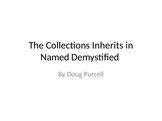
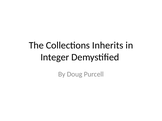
Named: Named -> Integer
